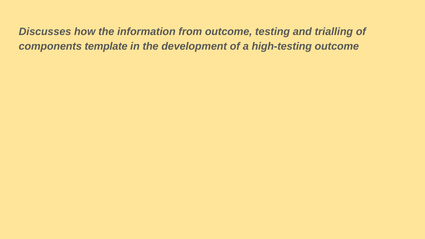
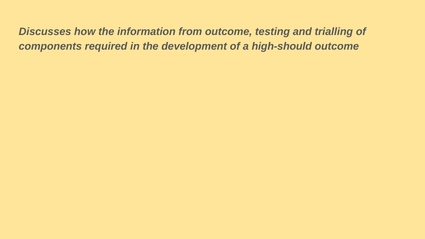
template: template -> required
high-testing: high-testing -> high-should
